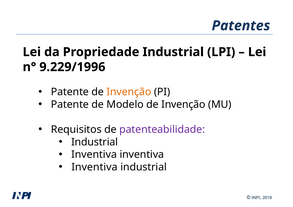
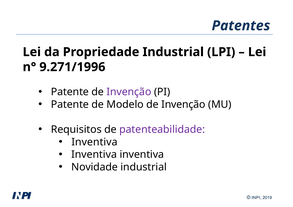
9.229/1996: 9.229/1996 -> 9.271/1996
Invenção at (129, 92) colour: orange -> purple
Industrial at (95, 142): Industrial -> Inventiva
Inventiva at (95, 167): Inventiva -> Novidade
